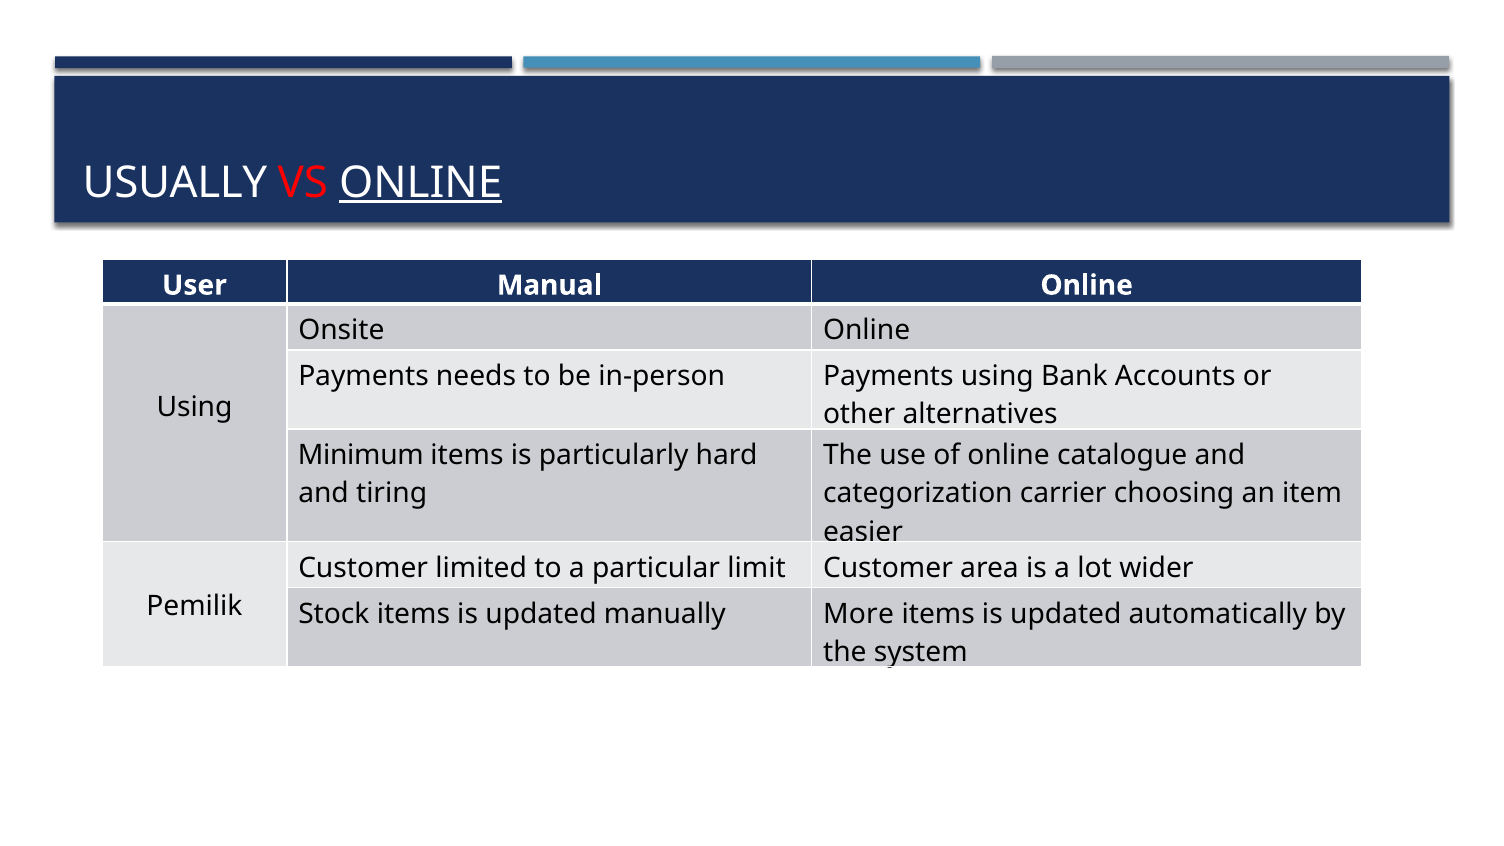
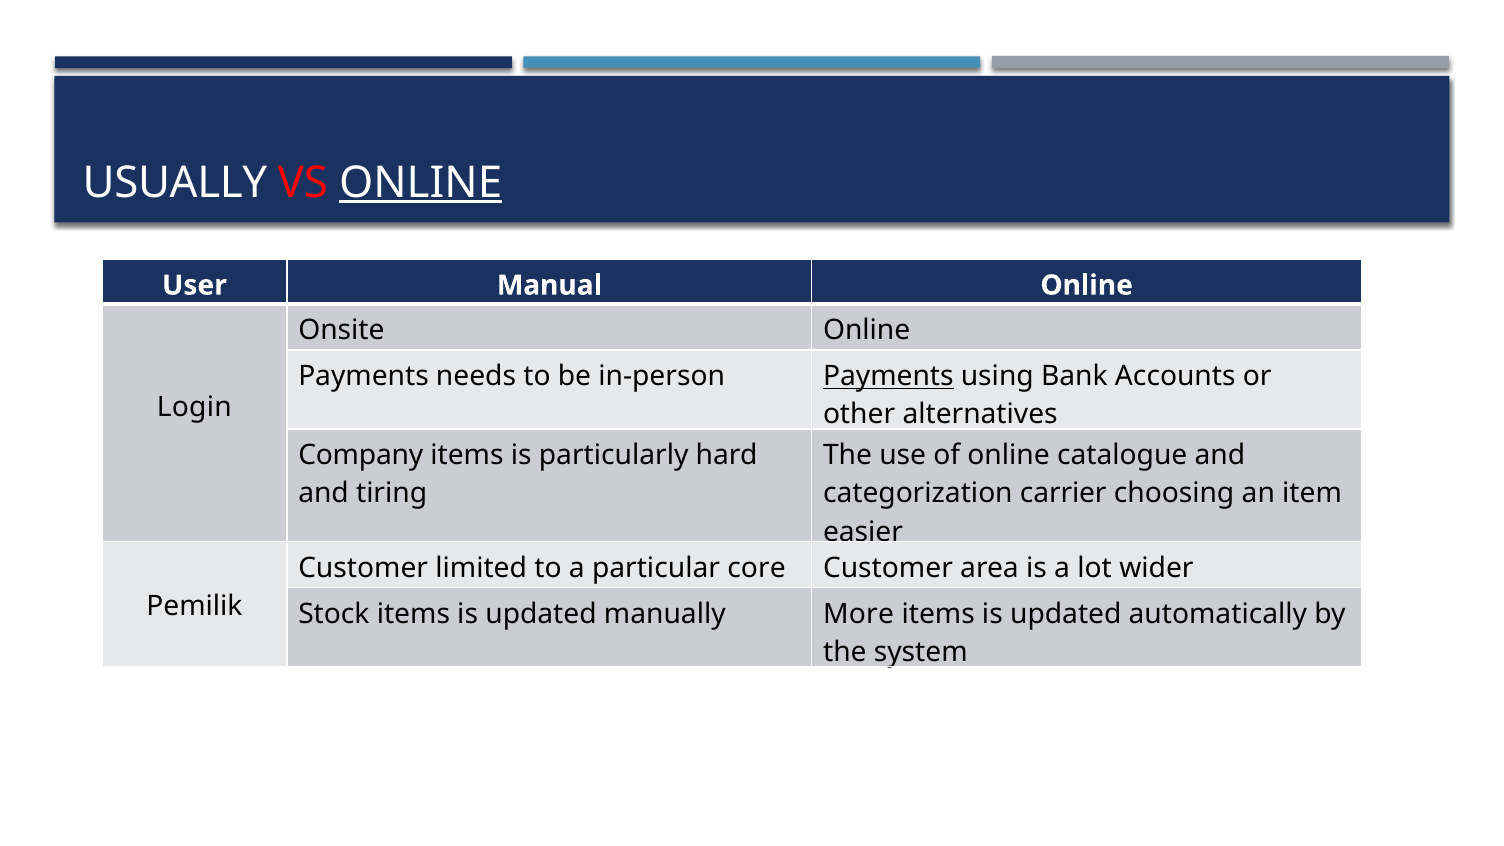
Payments at (888, 376) underline: none -> present
Using at (194, 407): Using -> Login
Minimum: Minimum -> Company
limit: limit -> core
